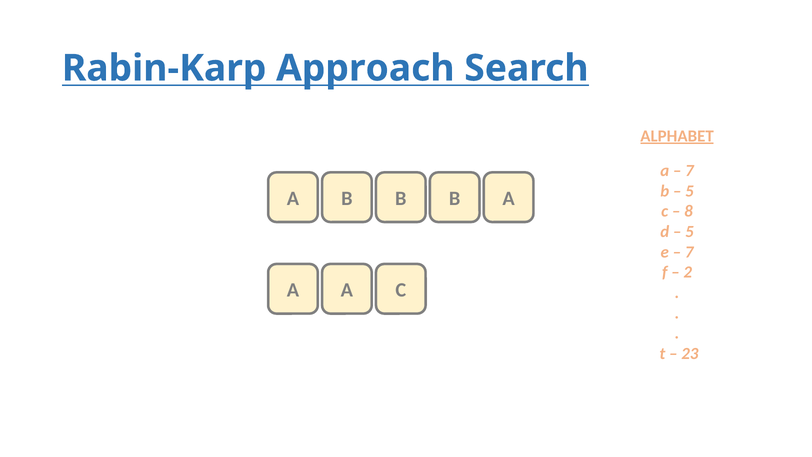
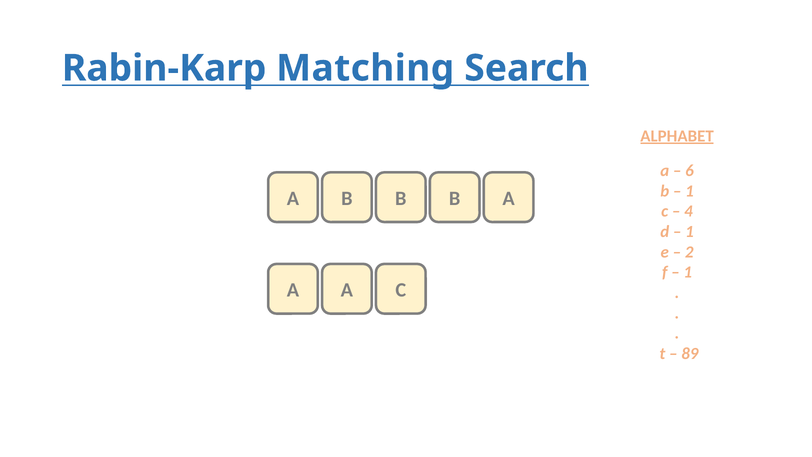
Approach: Approach -> Matching
7 at (689, 171): 7 -> 6
5 at (689, 191): 5 -> 1
8: 8 -> 4
5 at (689, 232): 5 -> 1
7 at (689, 252): 7 -> 2
2 at (688, 272): 2 -> 1
23: 23 -> 89
